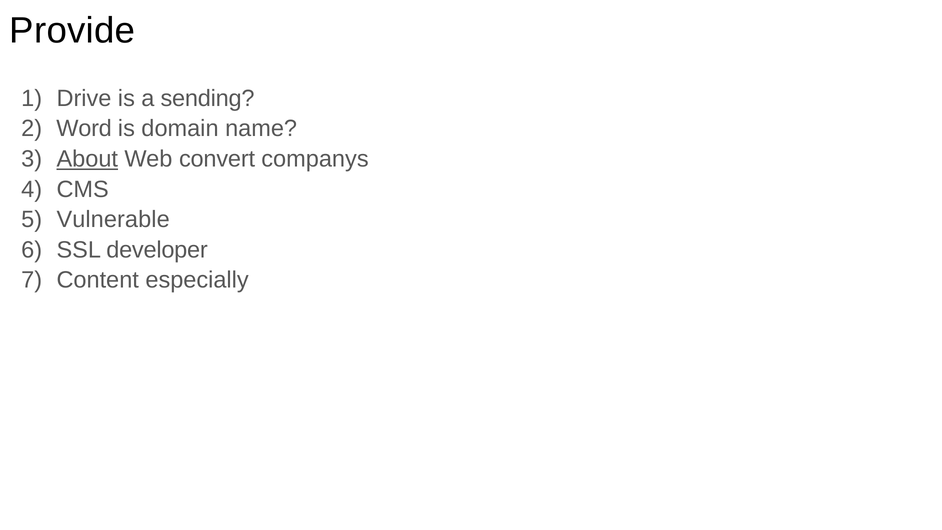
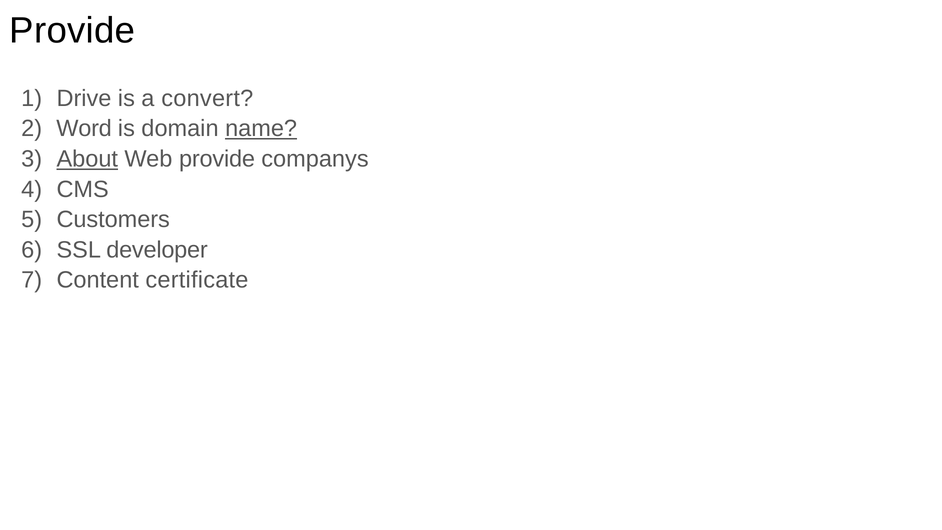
sending: sending -> convert
name underline: none -> present
Web convert: convert -> provide
Vulnerable: Vulnerable -> Customers
especially: especially -> certificate
